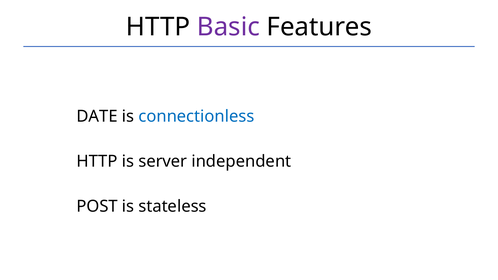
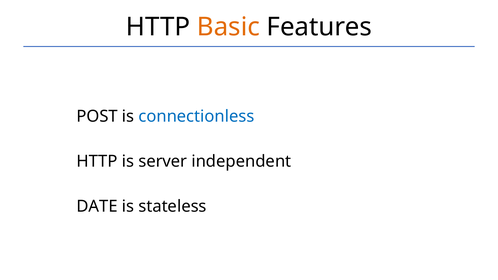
Basic colour: purple -> orange
DATE: DATE -> POST
POST: POST -> DATE
